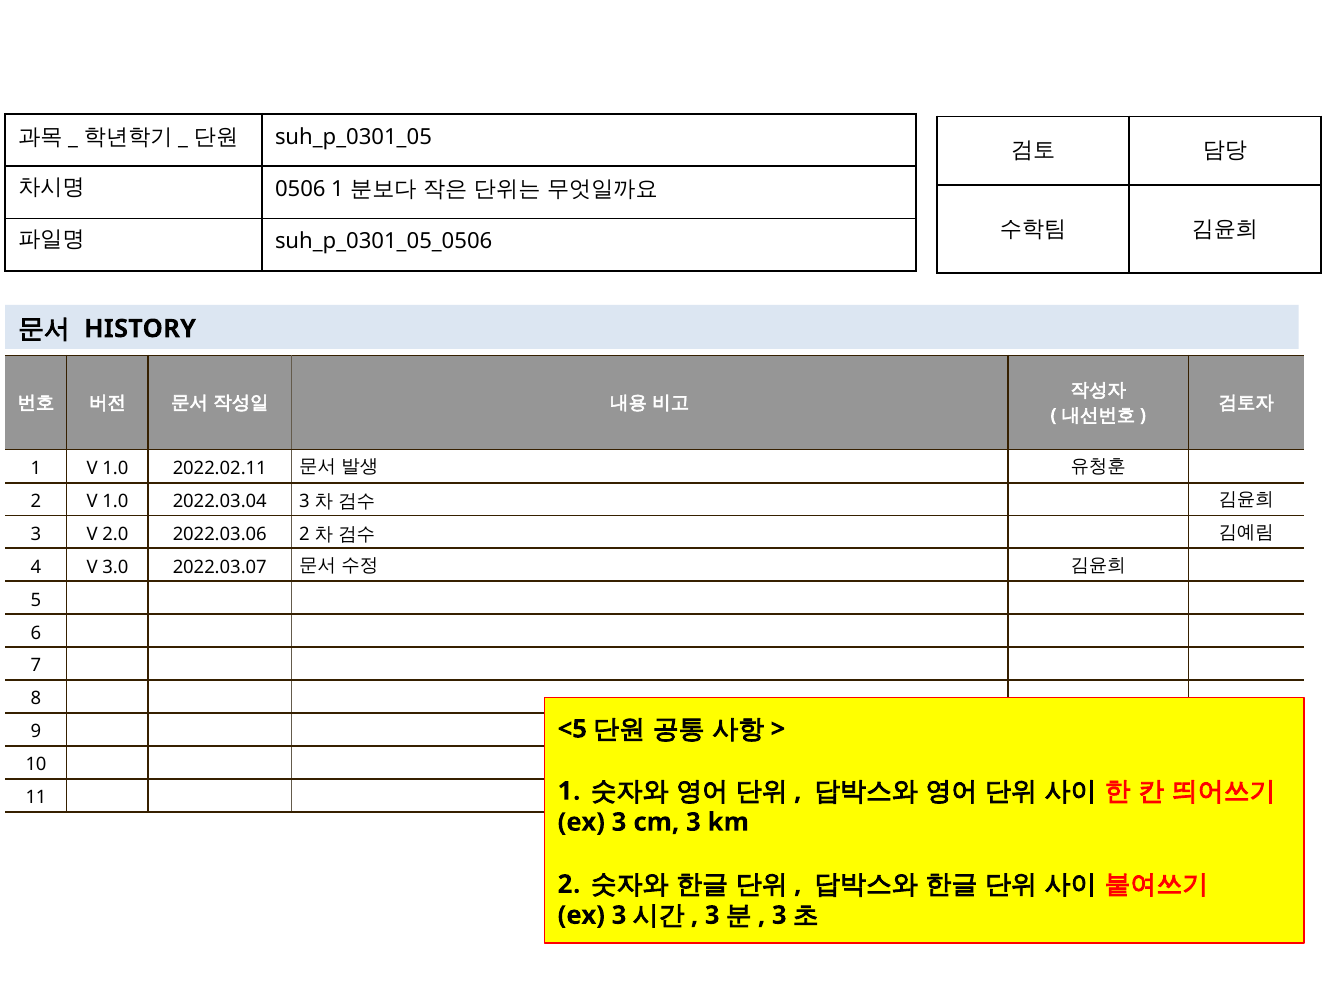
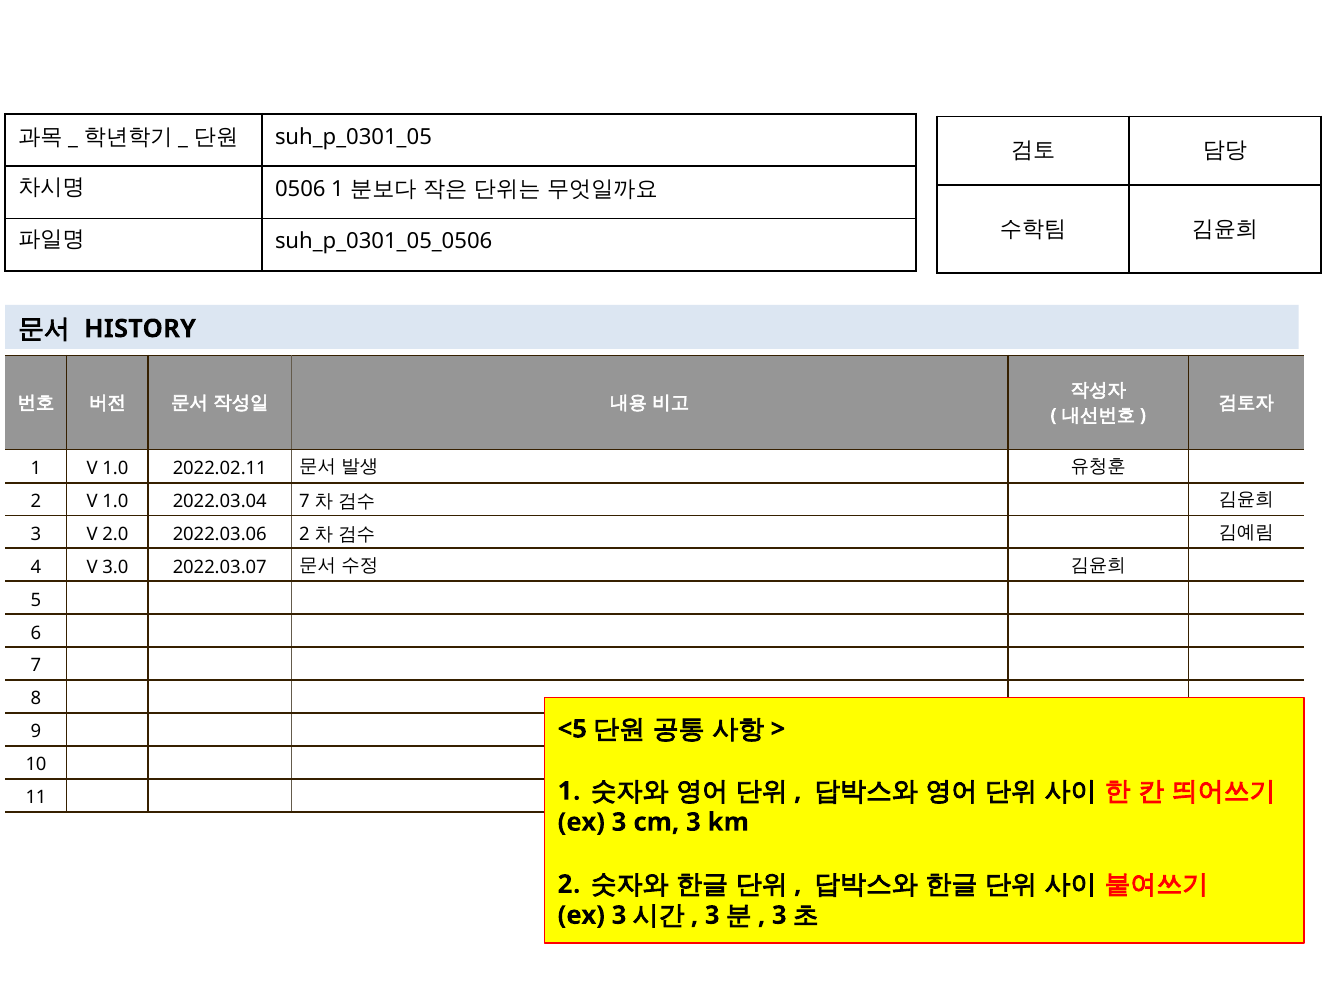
2022.03.04 3: 3 -> 7
